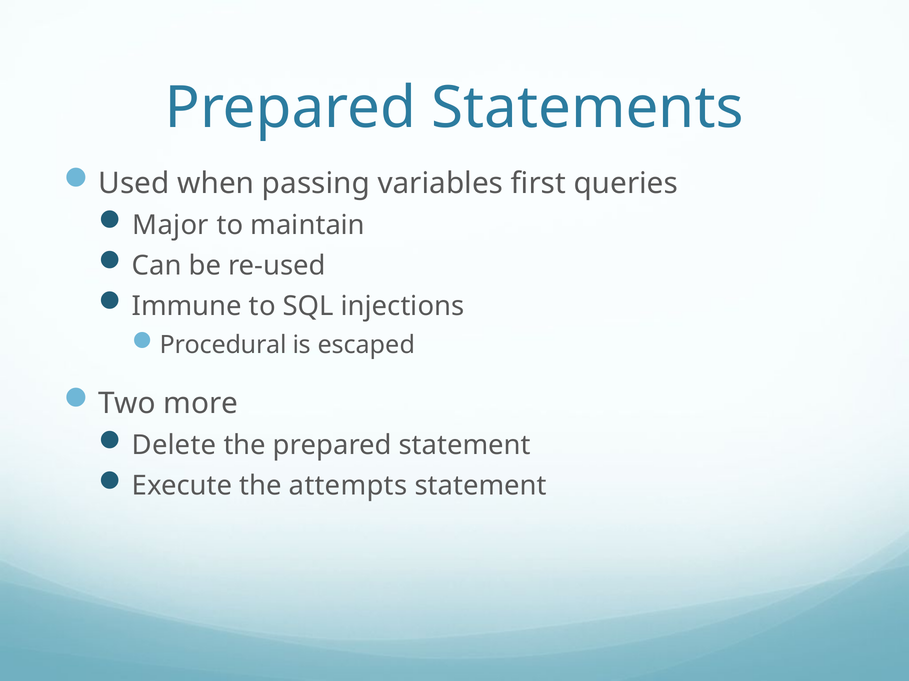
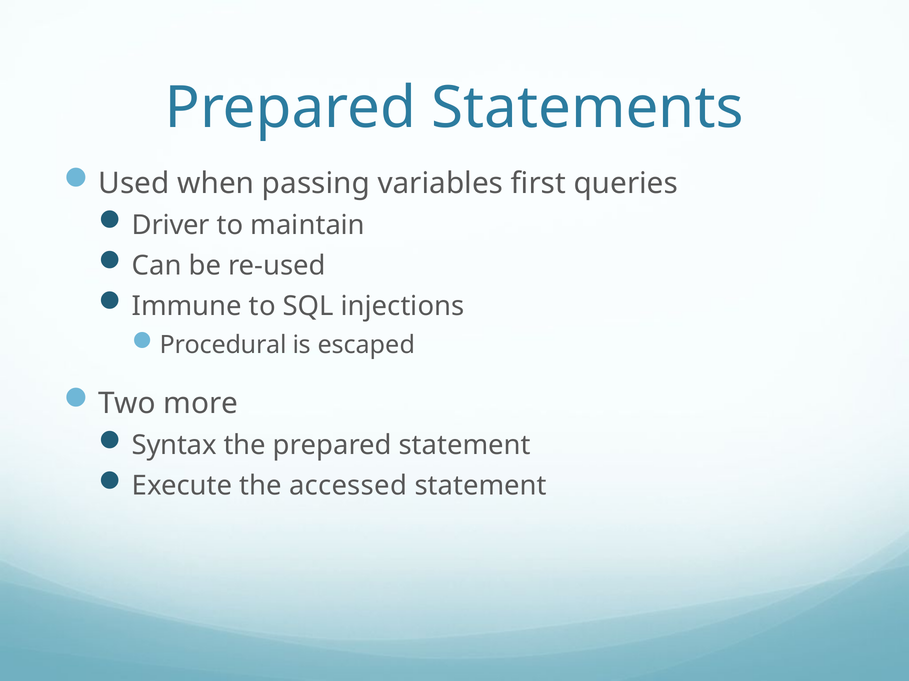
Major: Major -> Driver
Delete: Delete -> Syntax
attempts: attempts -> accessed
